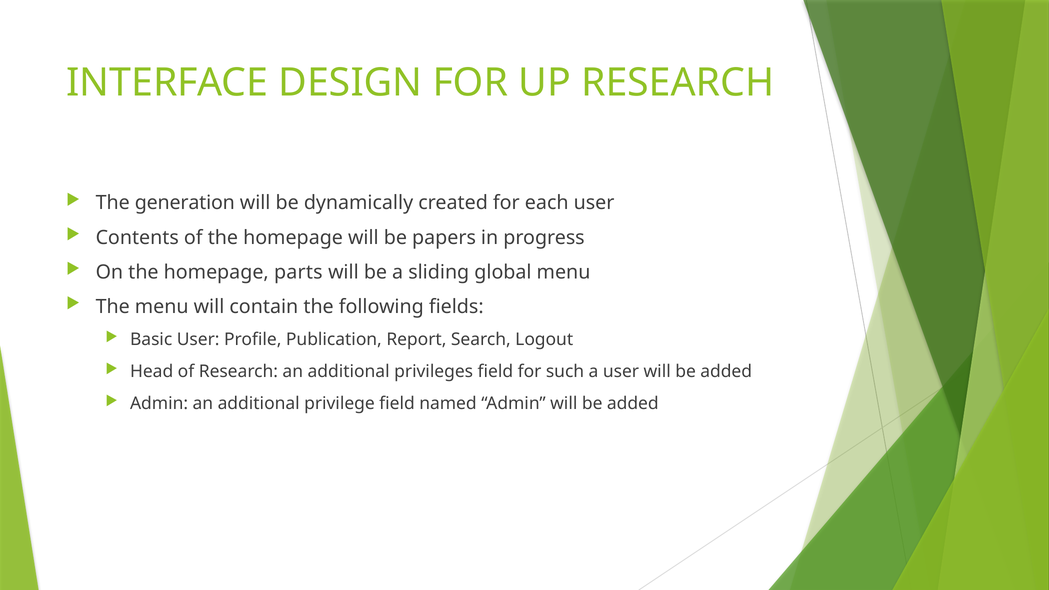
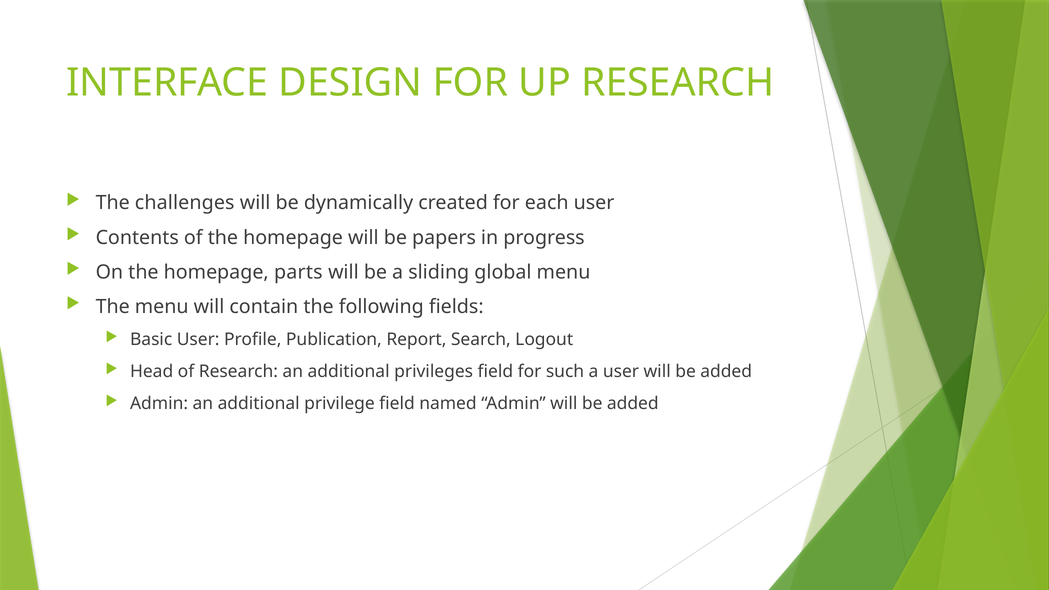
generation: generation -> challenges
